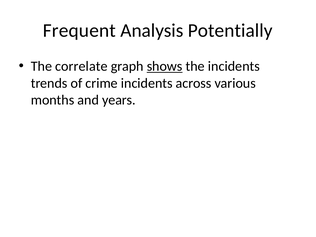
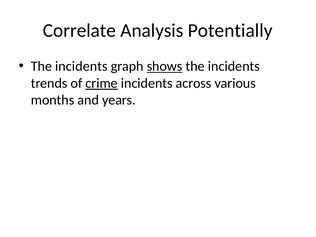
Frequent: Frequent -> Correlate
correlate at (81, 66): correlate -> incidents
crime underline: none -> present
